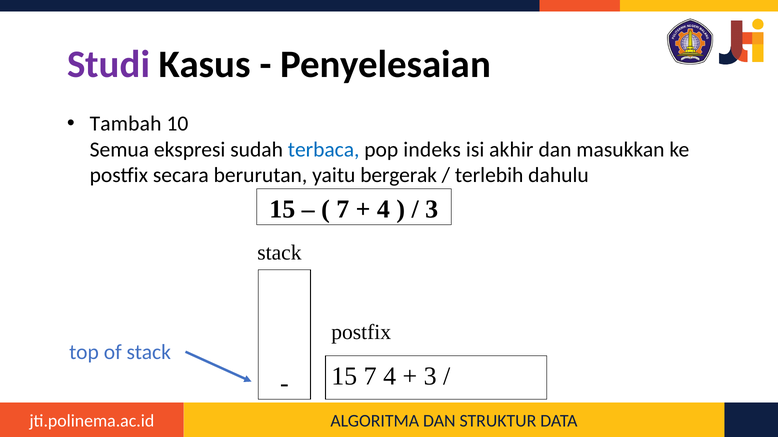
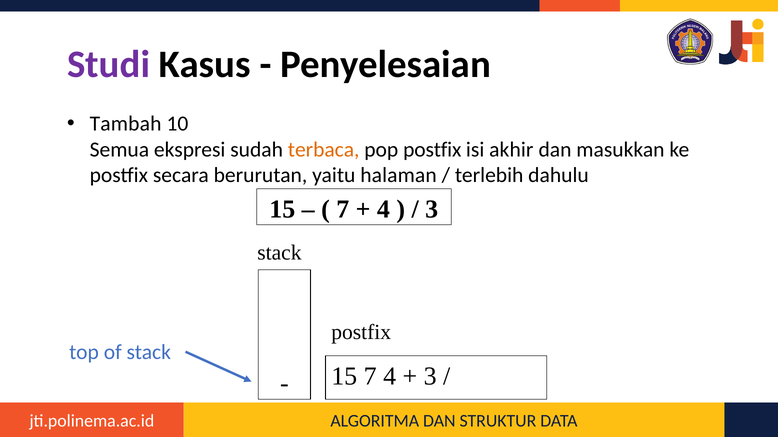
terbaca colour: blue -> orange
pop indeks: indeks -> postfix
bergerak: bergerak -> halaman
